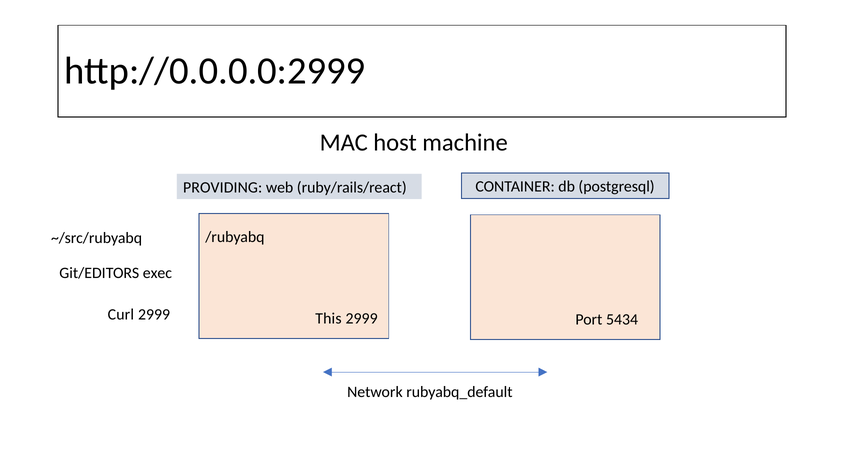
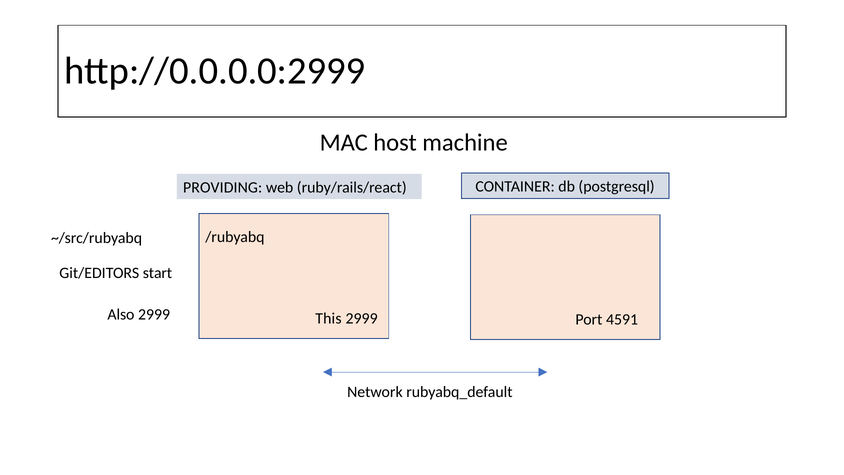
exec: exec -> start
Curl: Curl -> Also
5434: 5434 -> 4591
